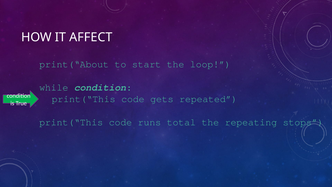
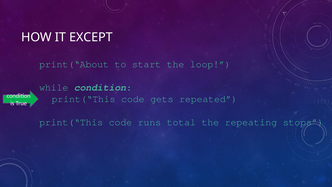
AFFECT: AFFECT -> EXCEPT
